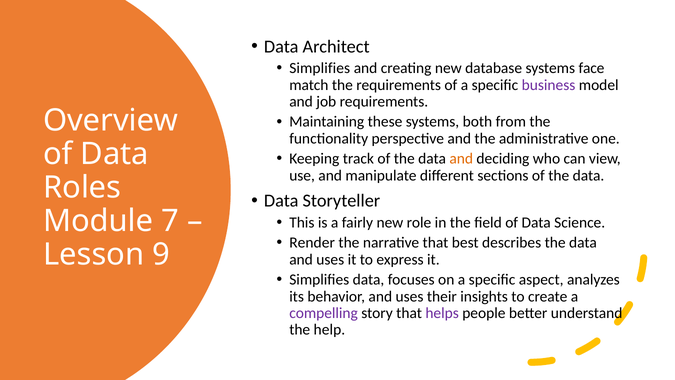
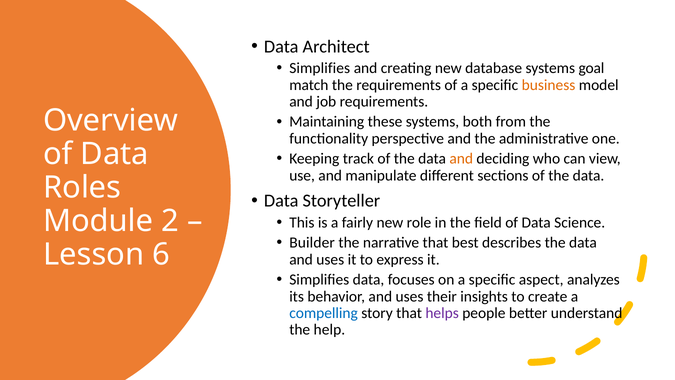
face: face -> goal
business colour: purple -> orange
7: 7 -> 2
Render: Render -> Builder
9: 9 -> 6
compelling colour: purple -> blue
